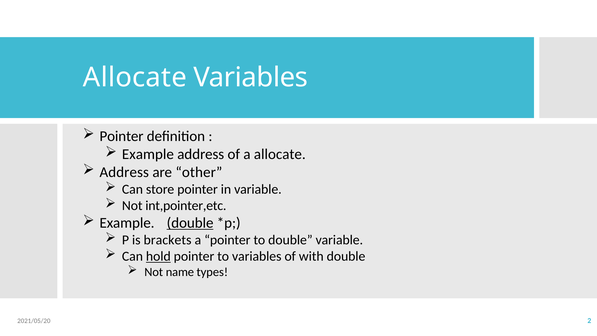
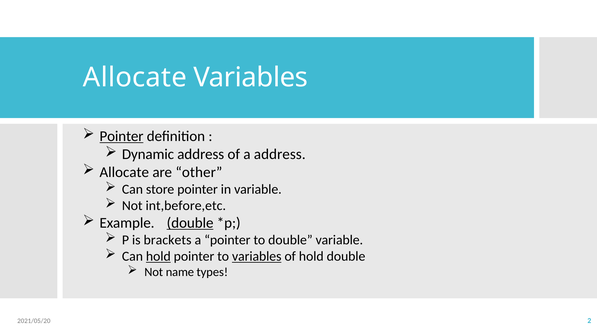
Pointer at (122, 136) underline: none -> present
Example at (148, 154): Example -> Dynamic
a allocate: allocate -> address
Address at (124, 172): Address -> Allocate
int,pointer,etc: int,pointer,etc -> int,before,etc
variables at (257, 256) underline: none -> present
of with: with -> hold
